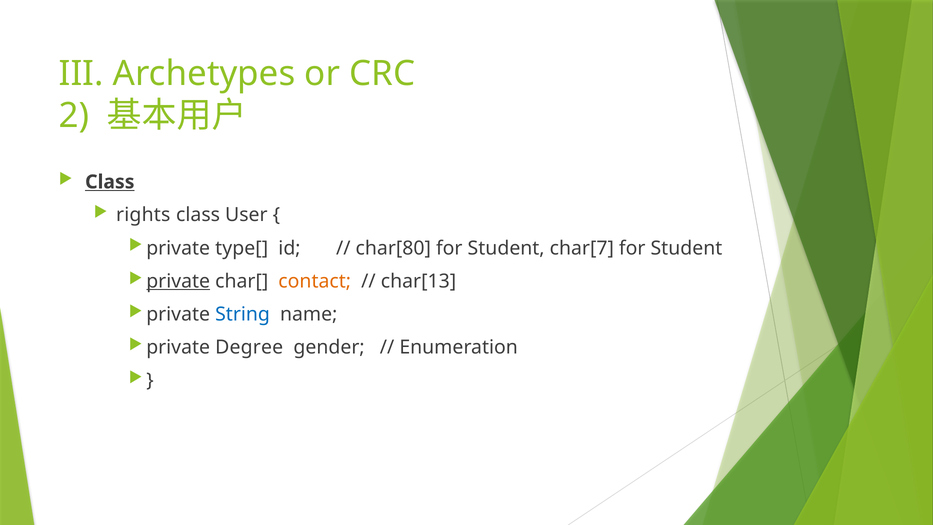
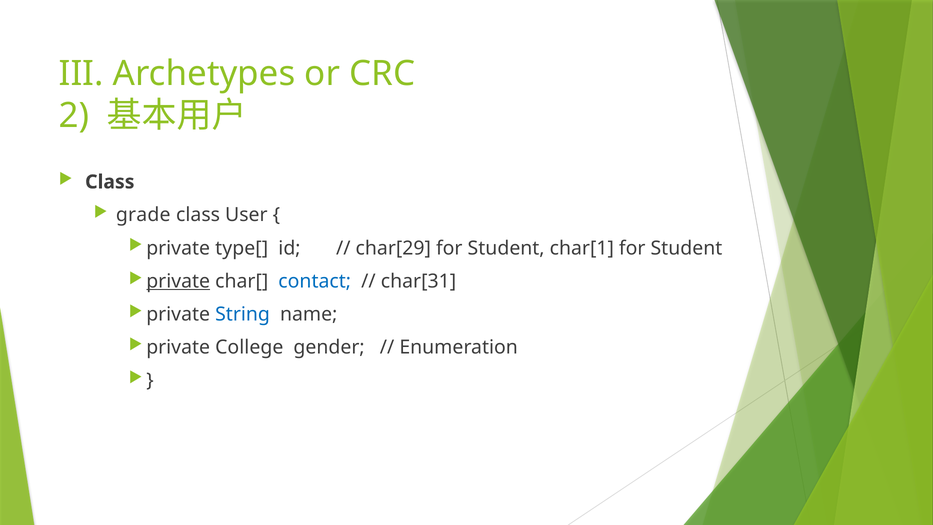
Class at (110, 182) underline: present -> none
rights: rights -> grade
char[80: char[80 -> char[29
char[7: char[7 -> char[1
contact colour: orange -> blue
char[13: char[13 -> char[31
Degree: Degree -> College
